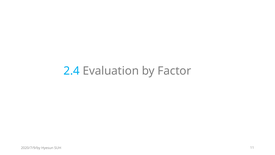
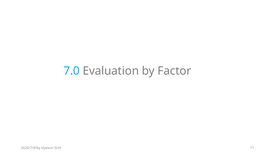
2.4: 2.4 -> 7.0
